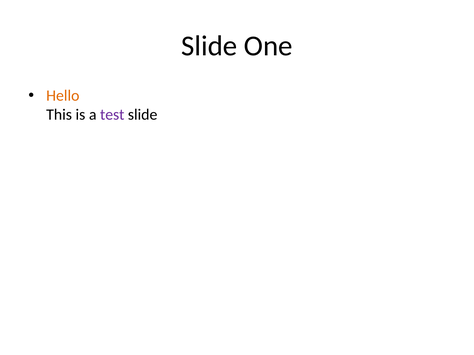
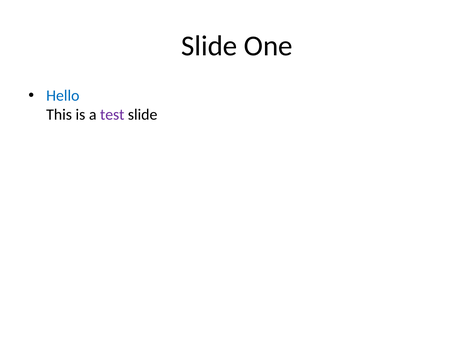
Hello colour: orange -> blue
